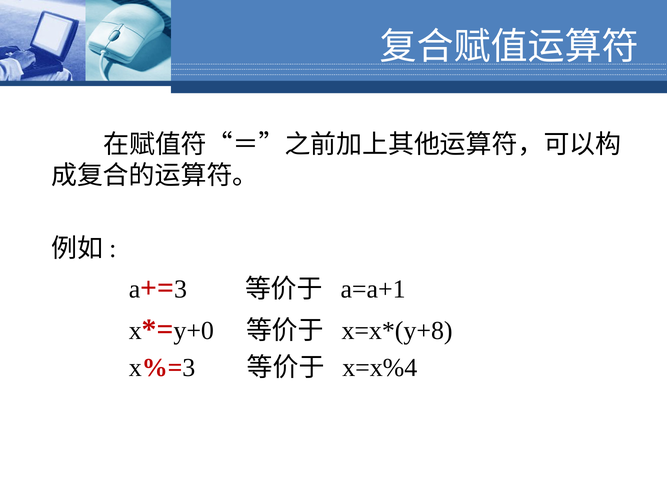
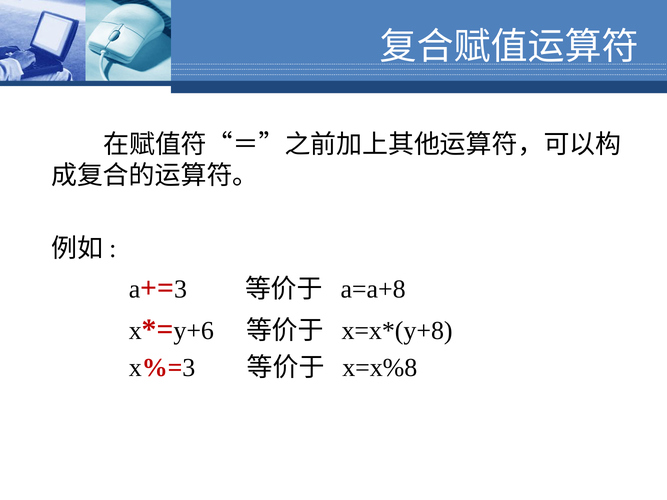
a=a+1: a=a+1 -> a=a+8
y+0: y+0 -> y+6
x=x%4: x=x%4 -> x=x%8
